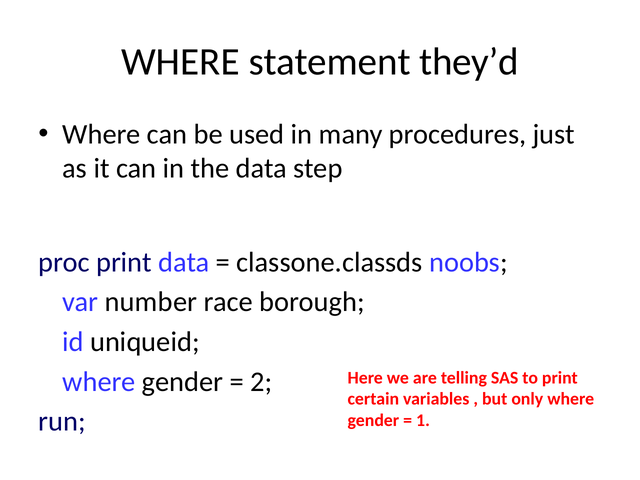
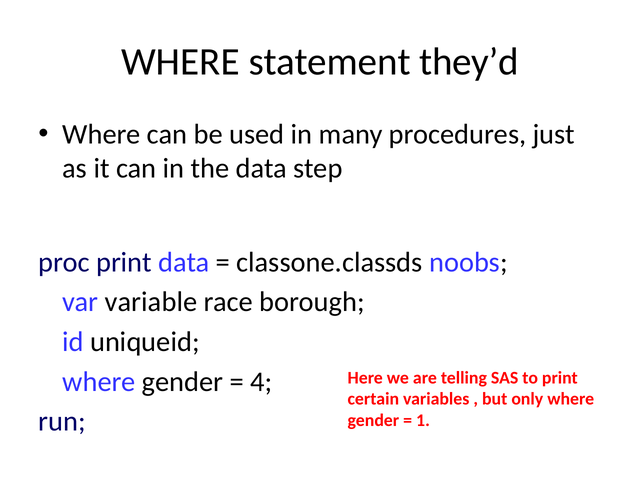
number: number -> variable
2: 2 -> 4
